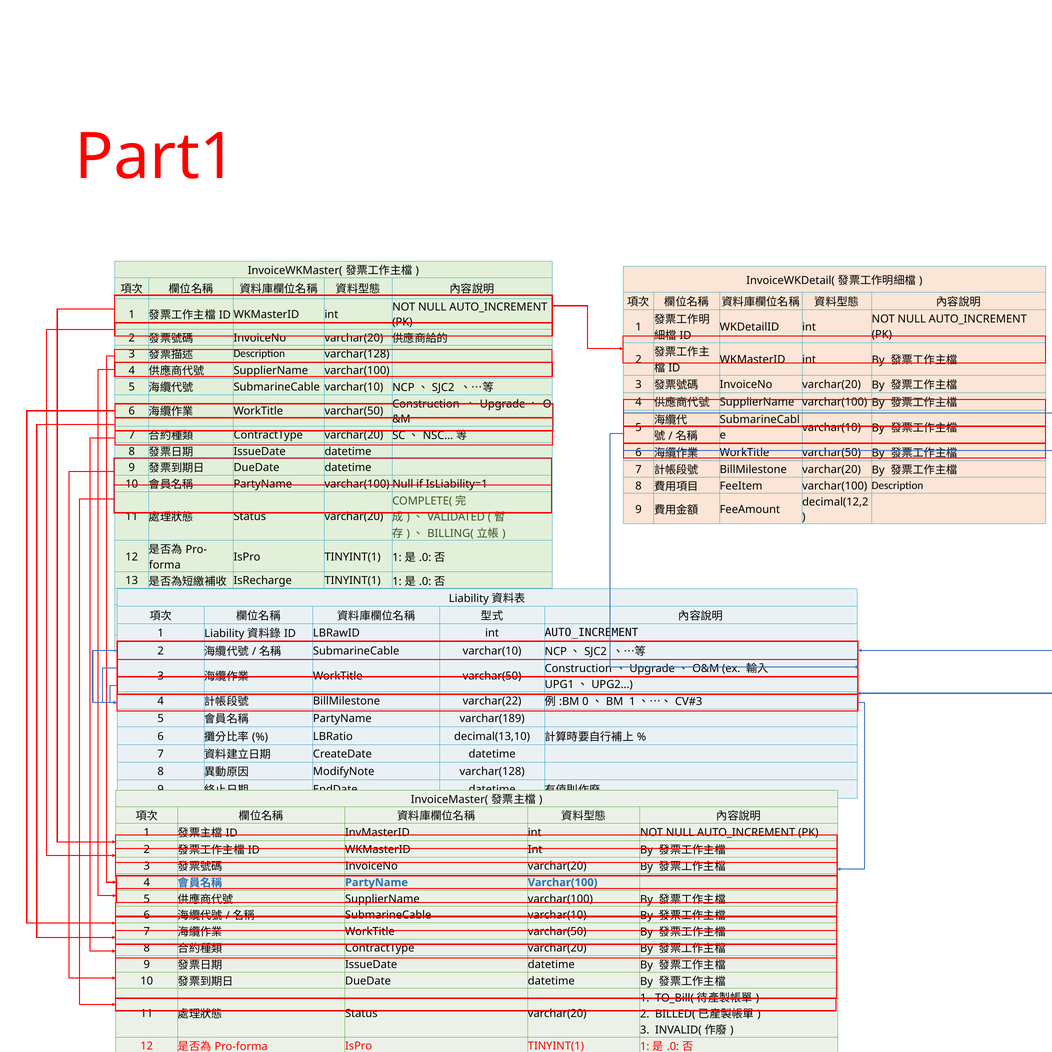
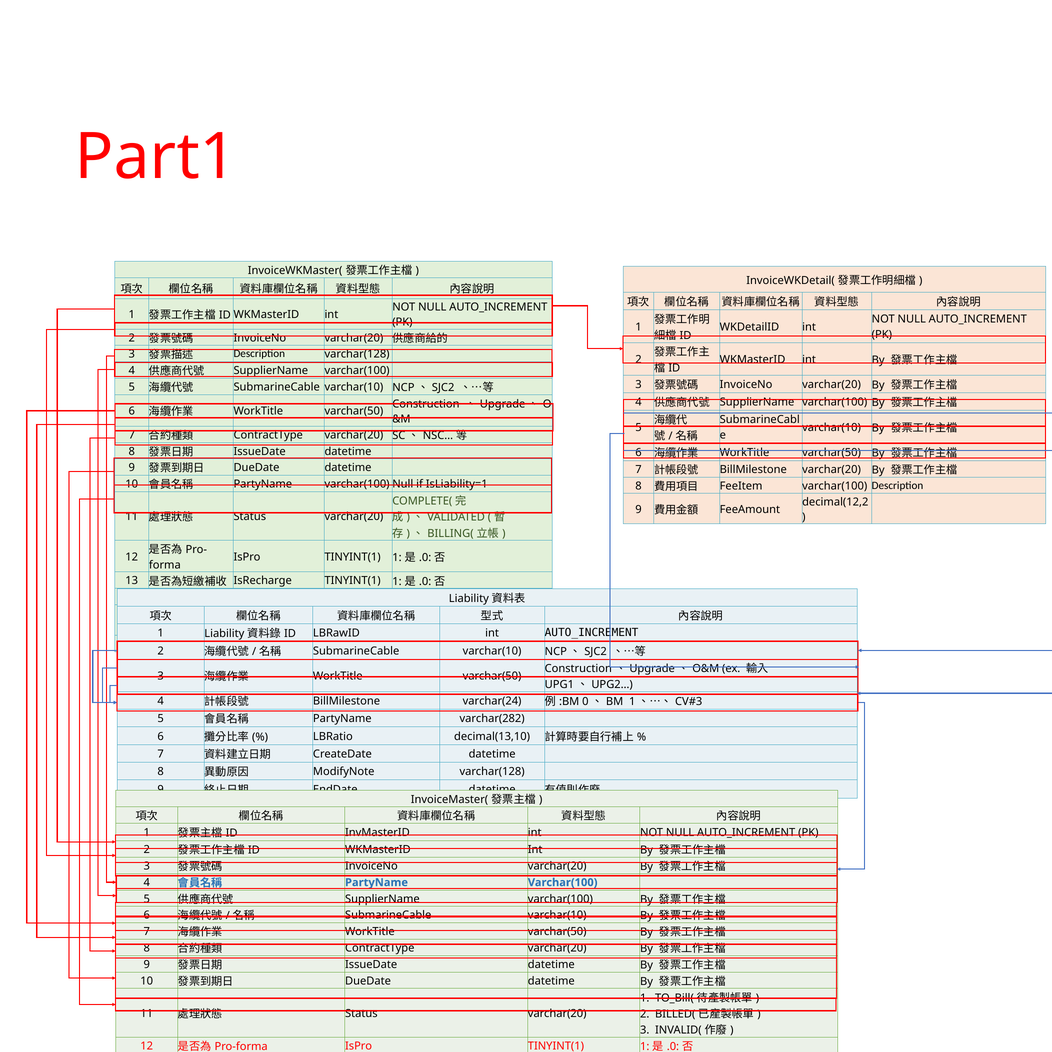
varchar(22: varchar(22 -> varchar(24
varchar(189: varchar(189 -> varchar(282
